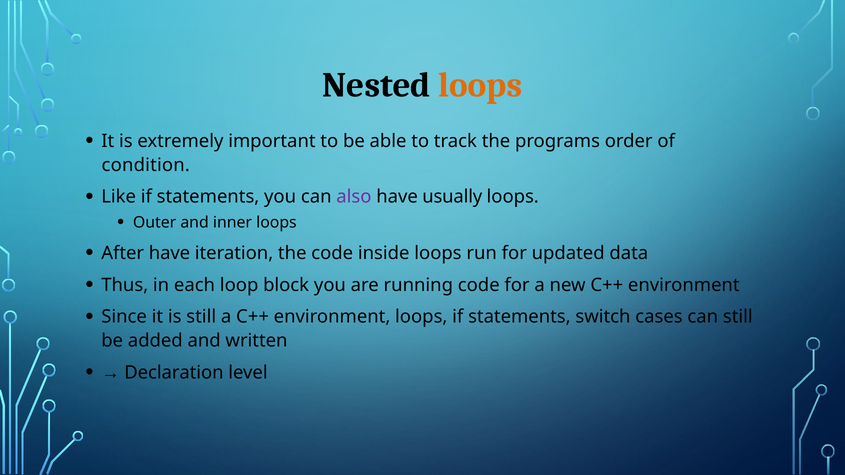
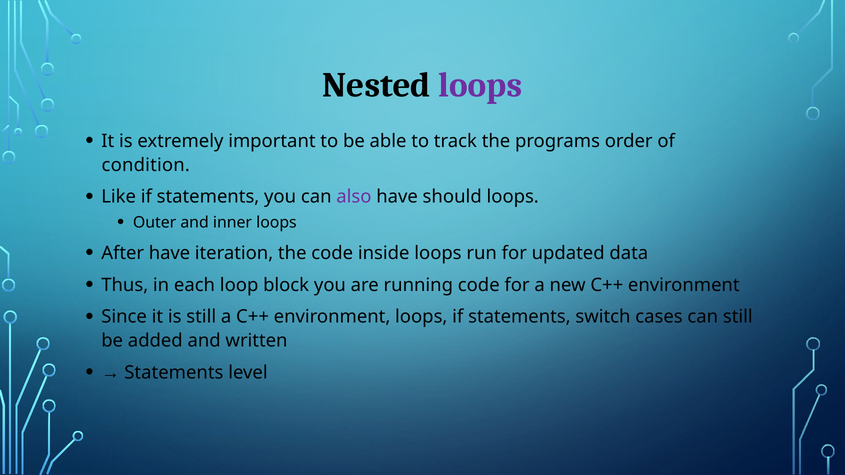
loops at (480, 85) colour: orange -> purple
usually: usually -> should
Declaration at (174, 373): Declaration -> Statements
